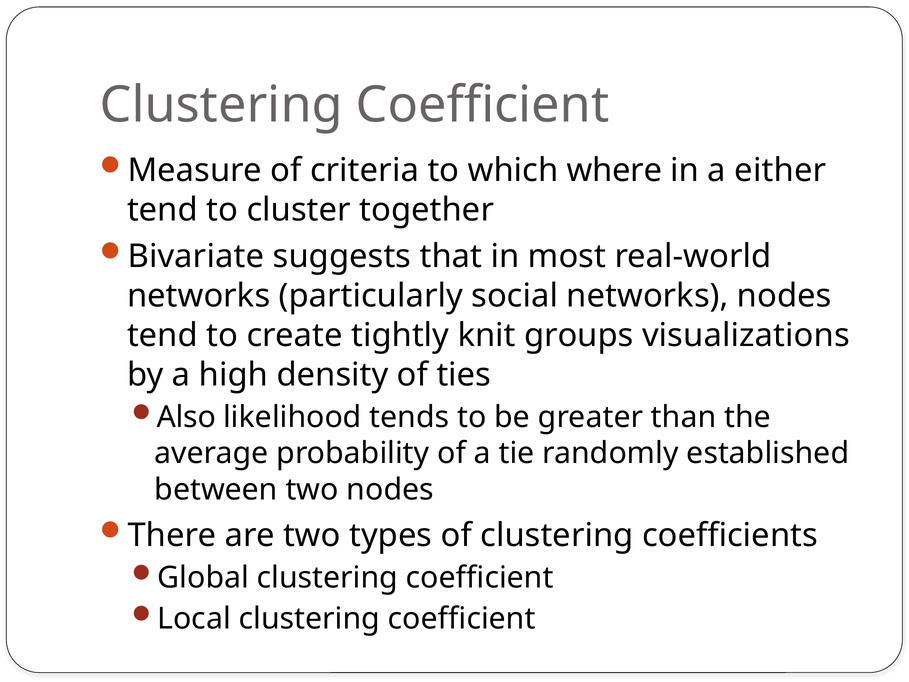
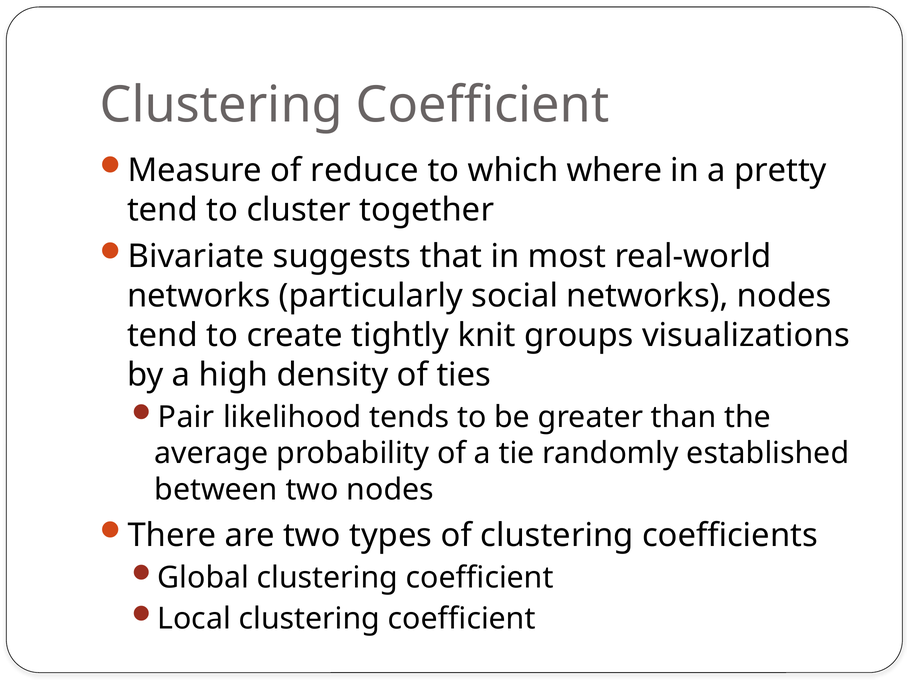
criteria: criteria -> reduce
either: either -> pretty
Also: Also -> Pair
